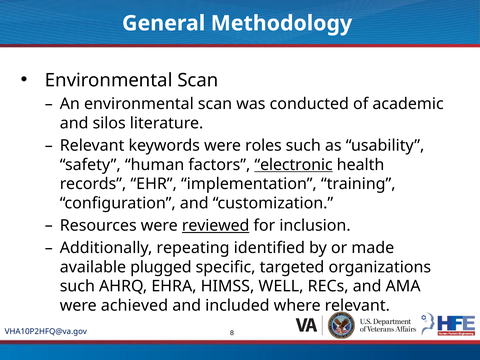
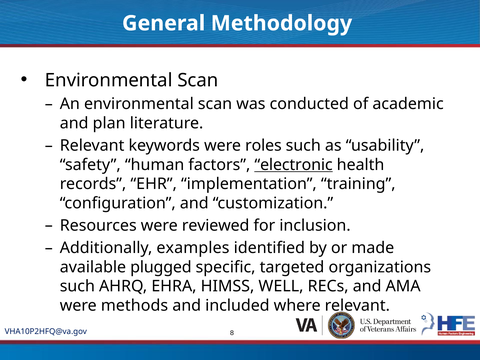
silos: silos -> plan
reviewed underline: present -> none
repeating: repeating -> examples
achieved: achieved -> methods
